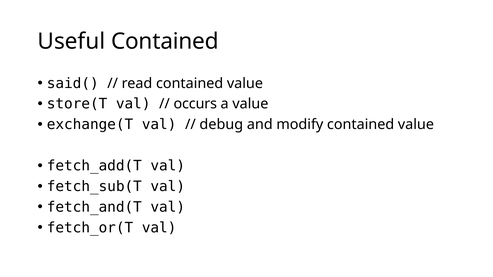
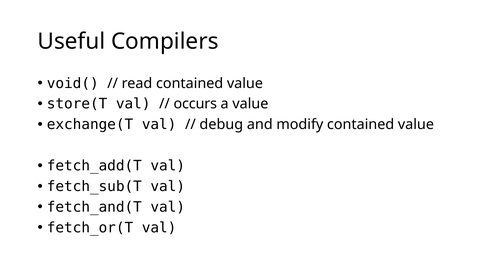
Useful Contained: Contained -> Compilers
said(: said( -> void(
